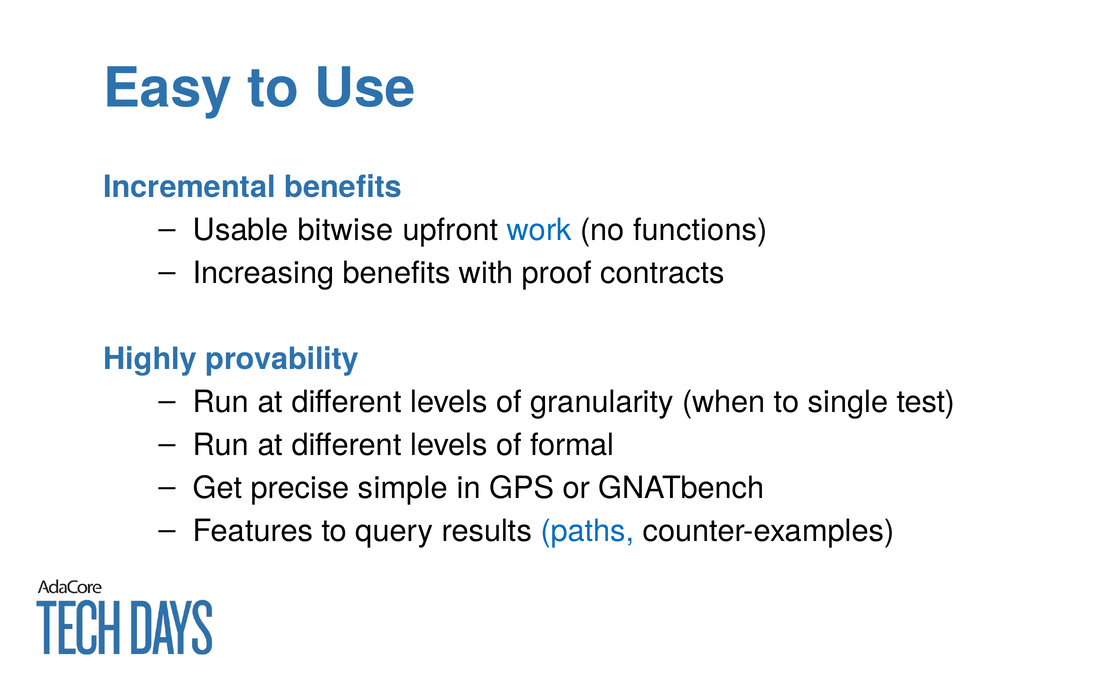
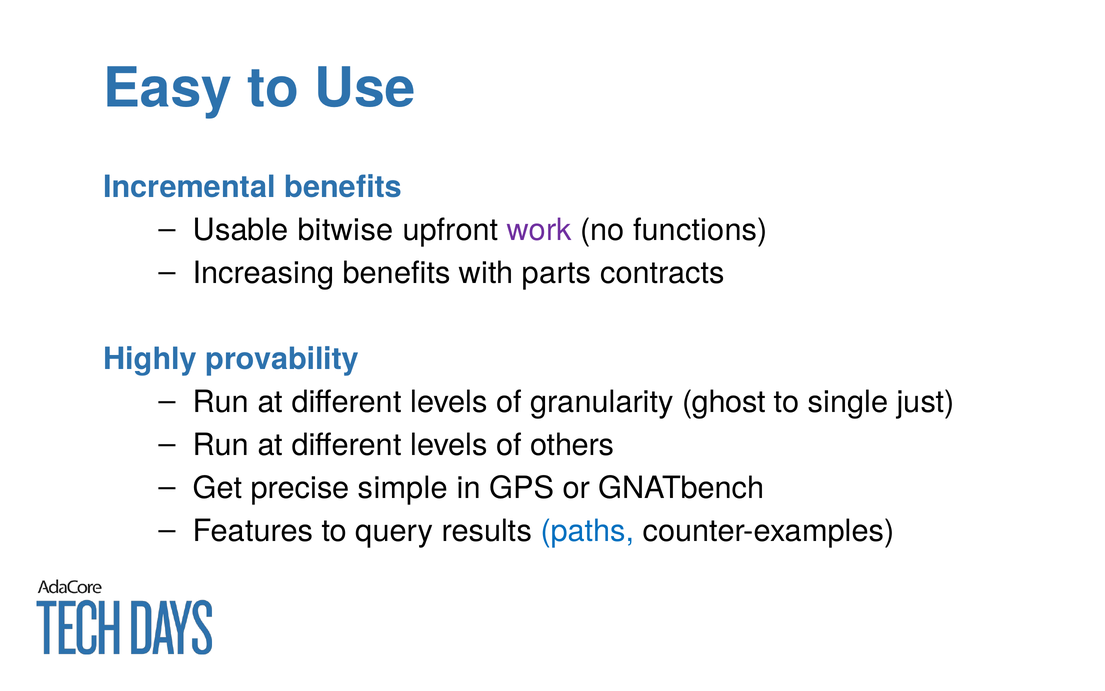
work colour: blue -> purple
proof: proof -> parts
when: when -> ghost
test: test -> just
formal: formal -> others
